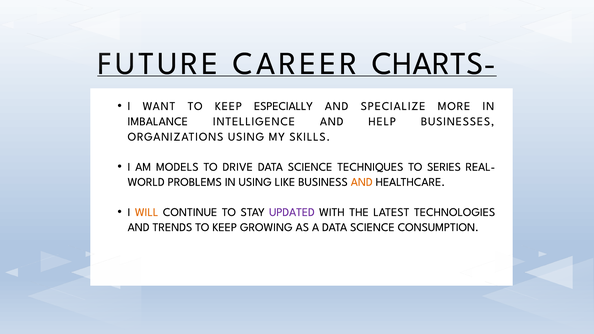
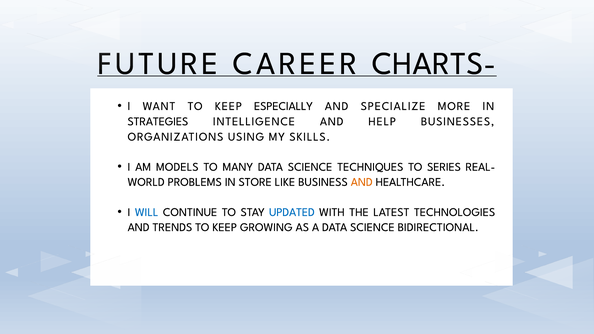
IMBALANCE: IMBALANCE -> STRATEGIES
DRIVE: DRIVE -> MANY
IN USING: USING -> STORE
WILL colour: orange -> blue
UPDATED colour: purple -> blue
CONSUMPTION: CONSUMPTION -> BIDIRECTIONAL
